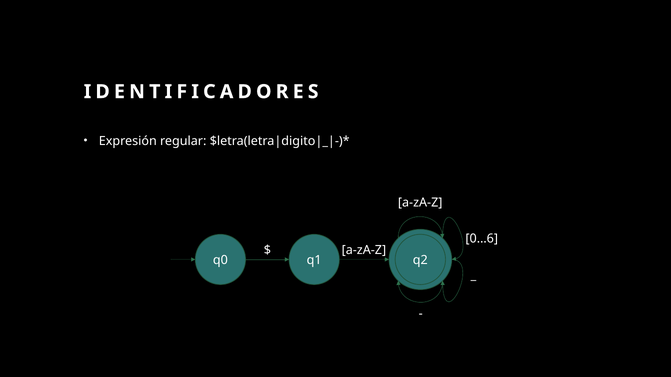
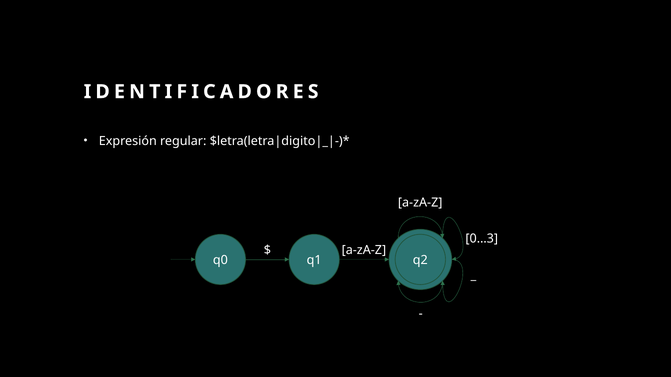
0…6: 0…6 -> 0…3
